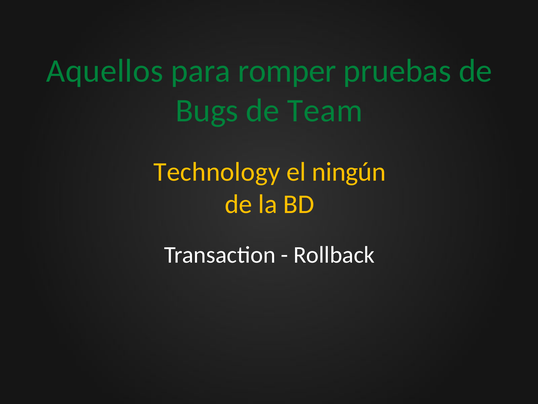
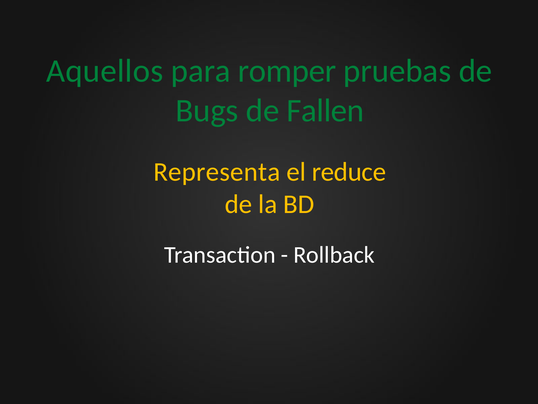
Team: Team -> Fallen
Technology: Technology -> Representa
ningún: ningún -> reduce
